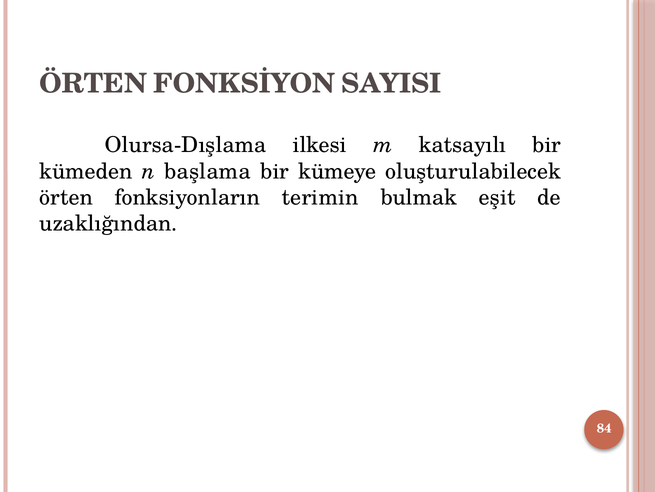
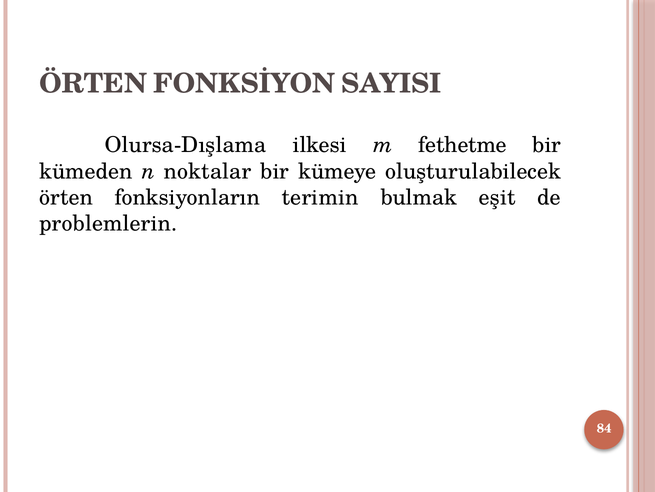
katsayılı: katsayılı -> fethetme
başlama: başlama -> noktalar
uzaklığından: uzaklığından -> problemlerin
